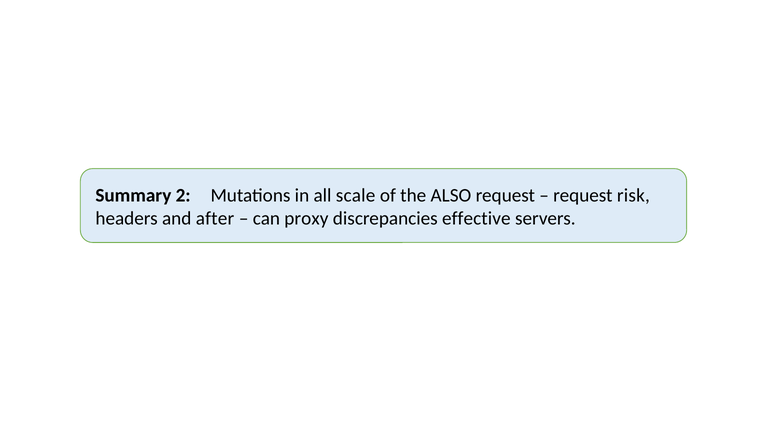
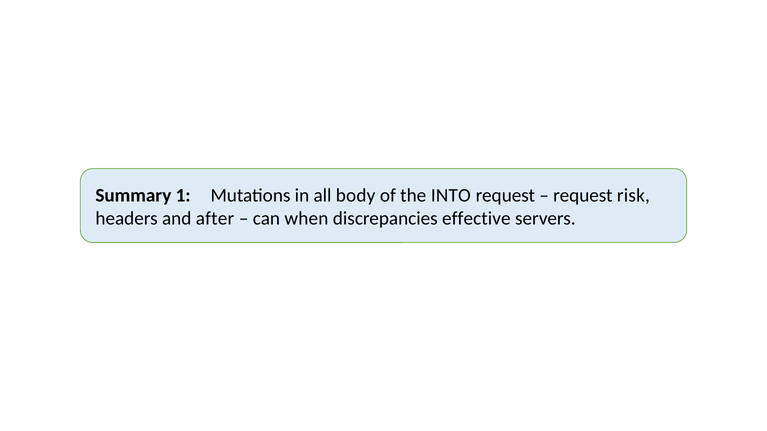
2: 2 -> 1
scale: scale -> body
ALSO: ALSO -> INTO
proxy: proxy -> when
